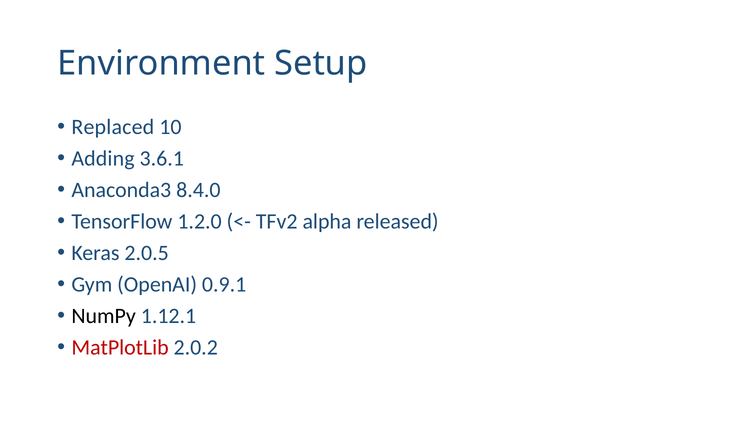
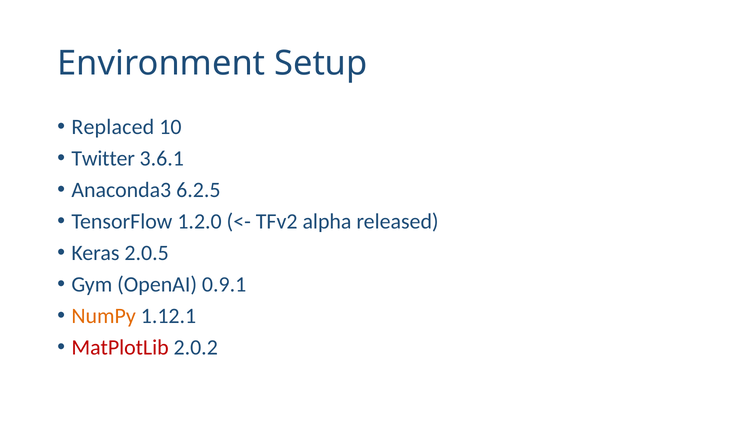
Adding: Adding -> Twitter
8.4.0: 8.4.0 -> 6.2.5
NumPy colour: black -> orange
